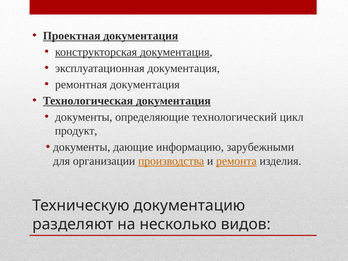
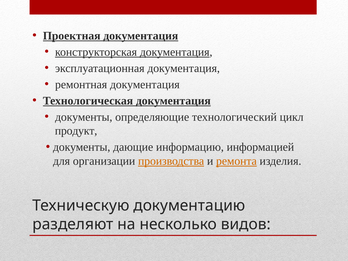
зарубежными: зарубежными -> информацией
